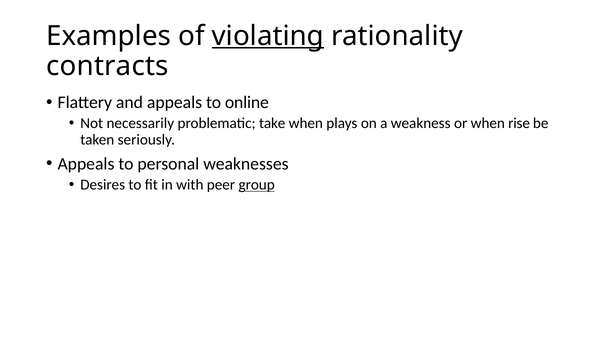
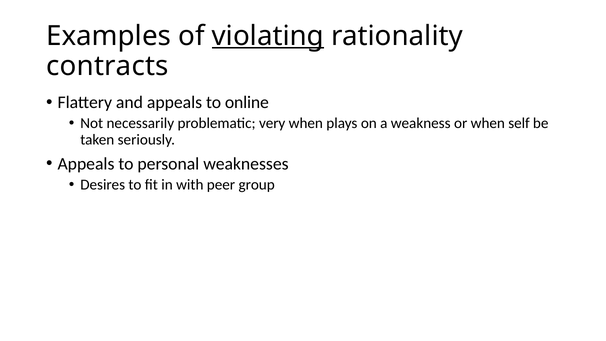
take: take -> very
rise: rise -> self
group underline: present -> none
